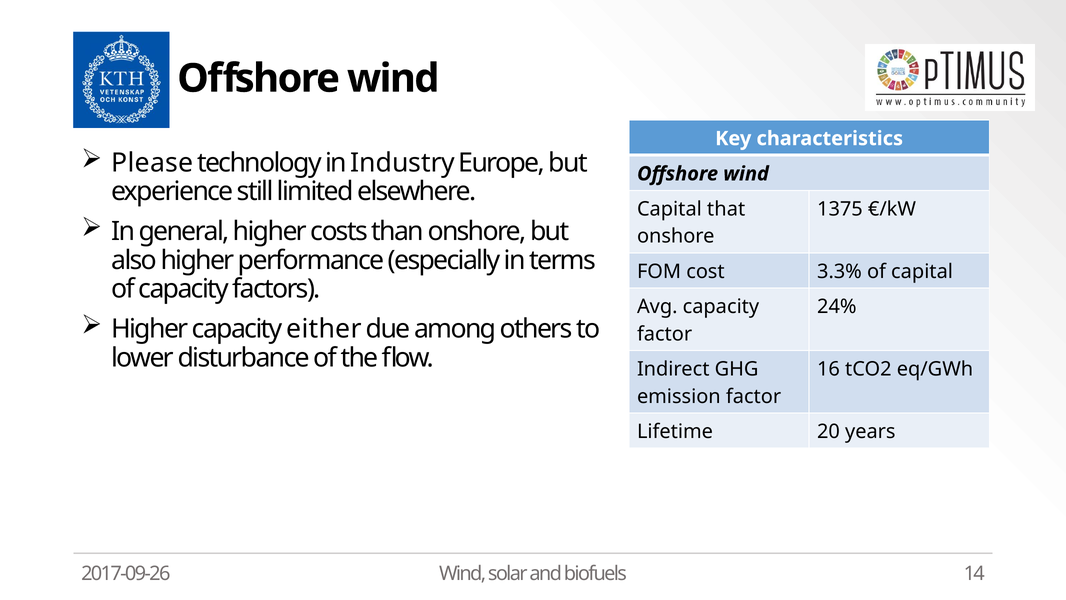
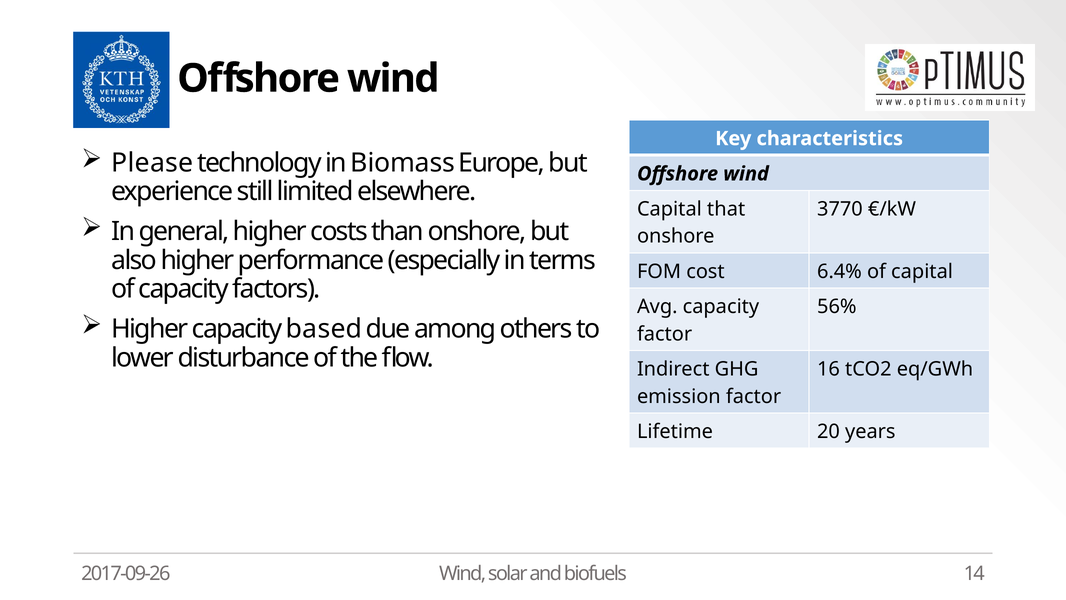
Industry: Industry -> Biomass
1375: 1375 -> 3770
3.3%: 3.3% -> 6.4%
24%: 24% -> 56%
either: either -> based
